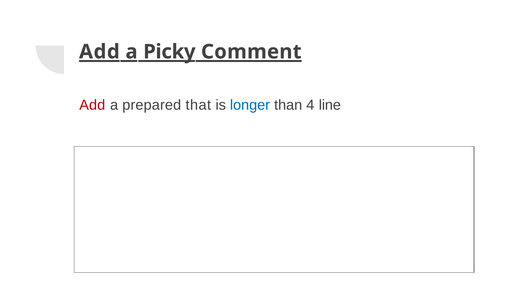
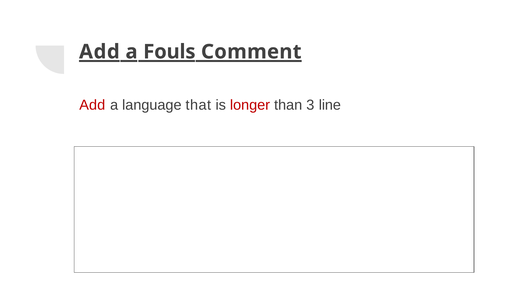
Picky: Picky -> Fouls
prepared: prepared -> language
longer colour: blue -> red
4: 4 -> 3
